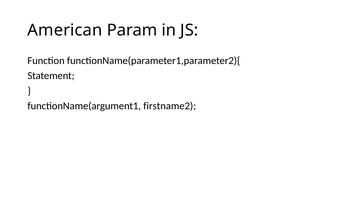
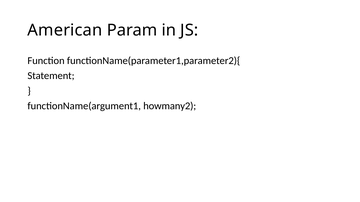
firstname2: firstname2 -> howmany2
